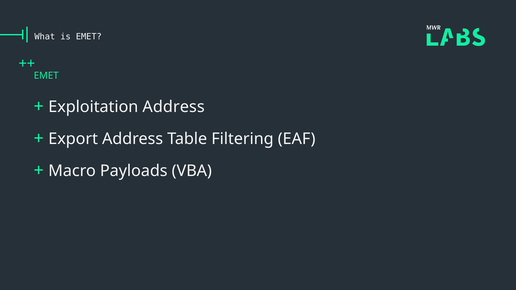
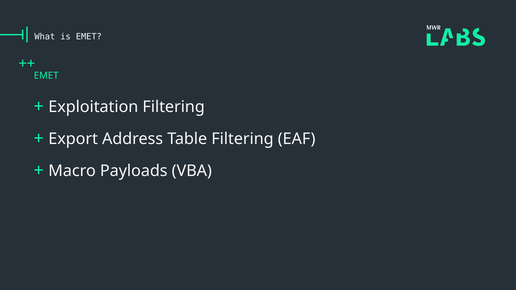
Exploitation Address: Address -> Filtering
